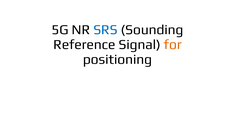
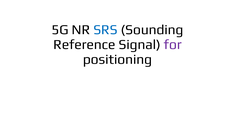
for colour: orange -> purple
